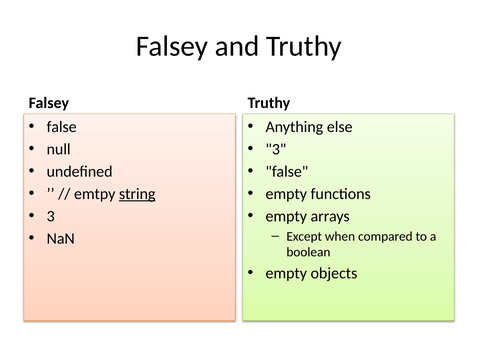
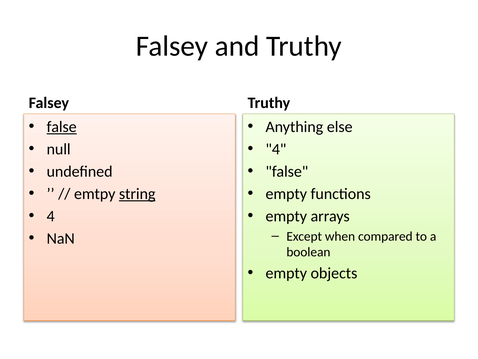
false at (62, 127) underline: none -> present
3 at (276, 149): 3 -> 4
3 at (51, 216): 3 -> 4
